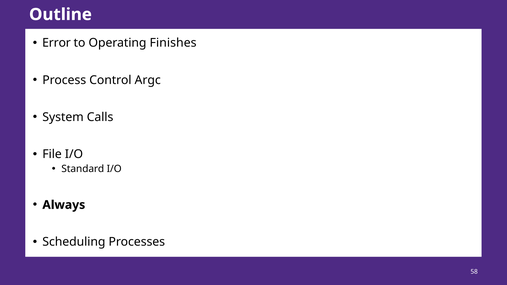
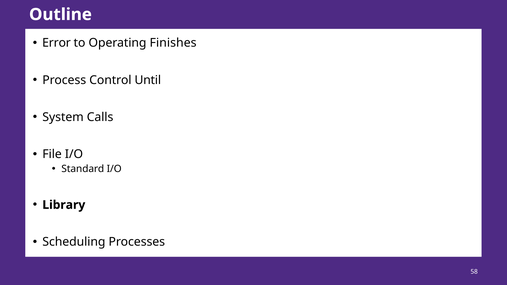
Argc: Argc -> Until
Always: Always -> Library
